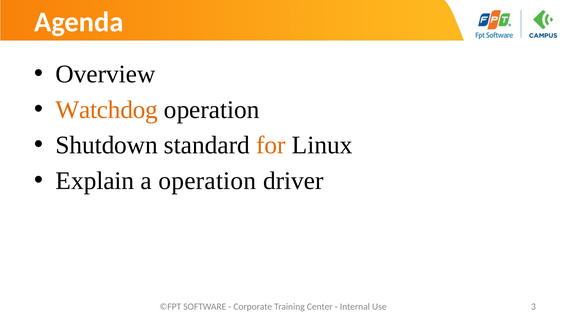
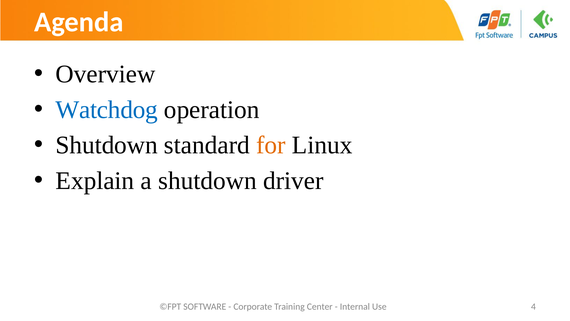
Watchdog colour: orange -> blue
a operation: operation -> shutdown
3: 3 -> 4
